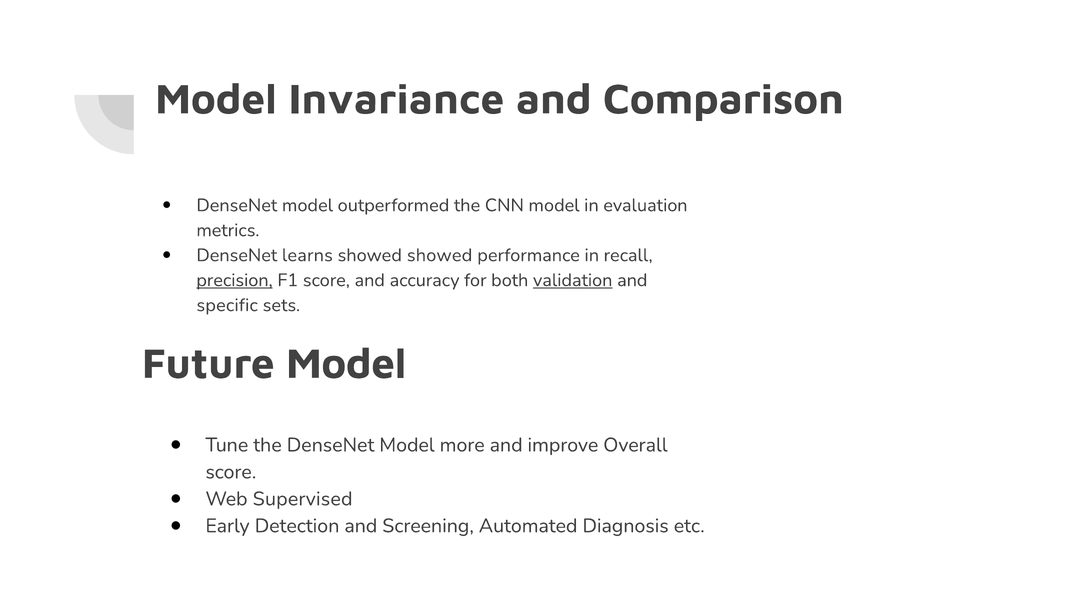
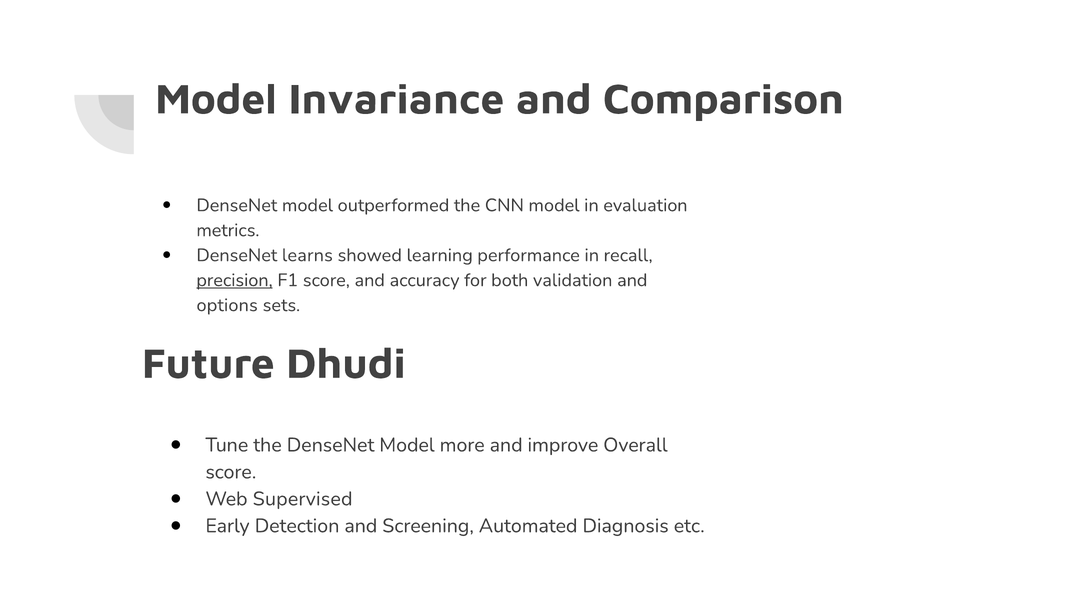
showed showed: showed -> learning
validation underline: present -> none
specific: specific -> options
Future Model: Model -> Dhudi
